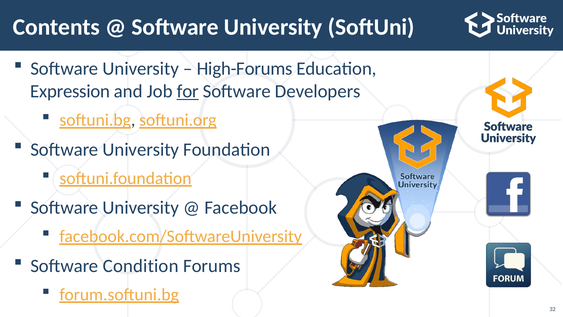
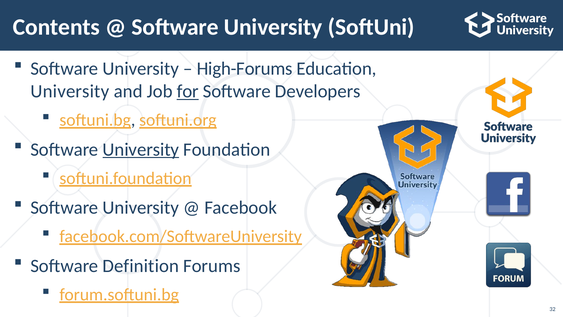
Expression at (70, 91): Expression -> University
University at (141, 149) underline: none -> present
Condition: Condition -> Definition
